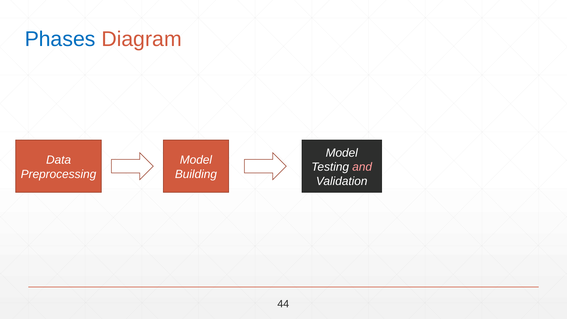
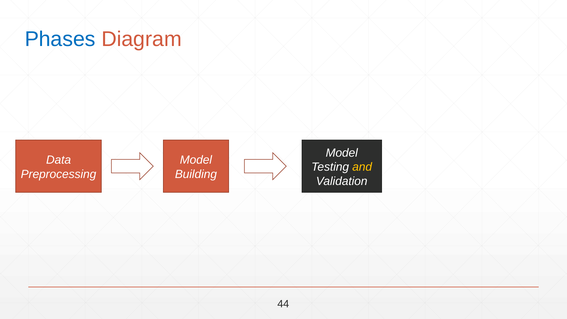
and colour: pink -> yellow
